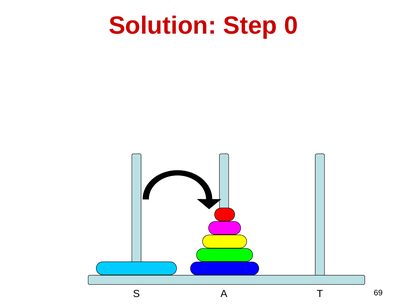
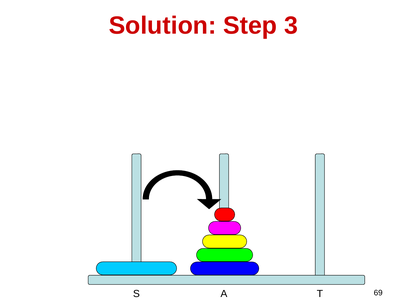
0: 0 -> 3
